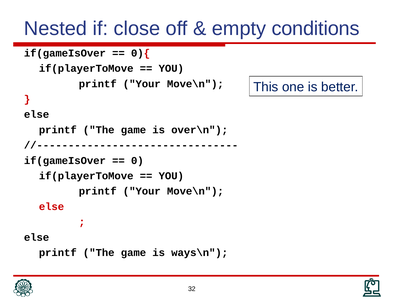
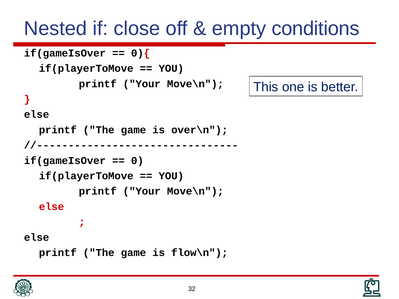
ways\n: ways\n -> flow\n
